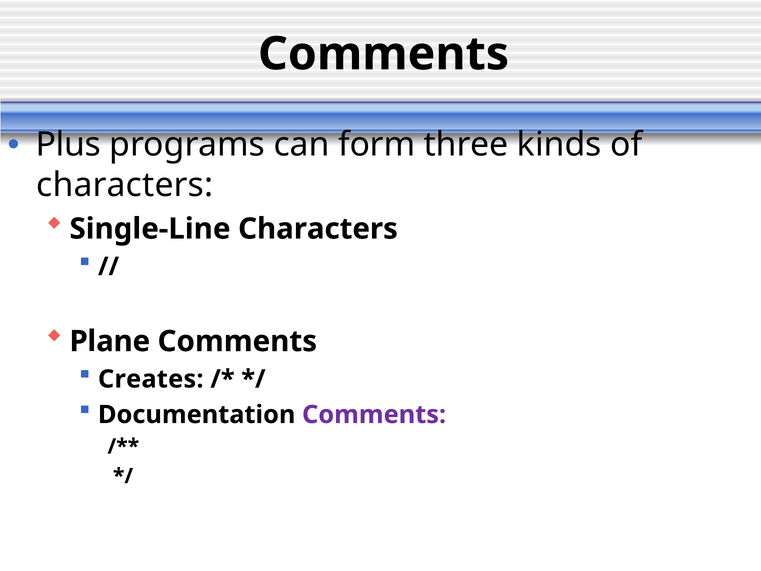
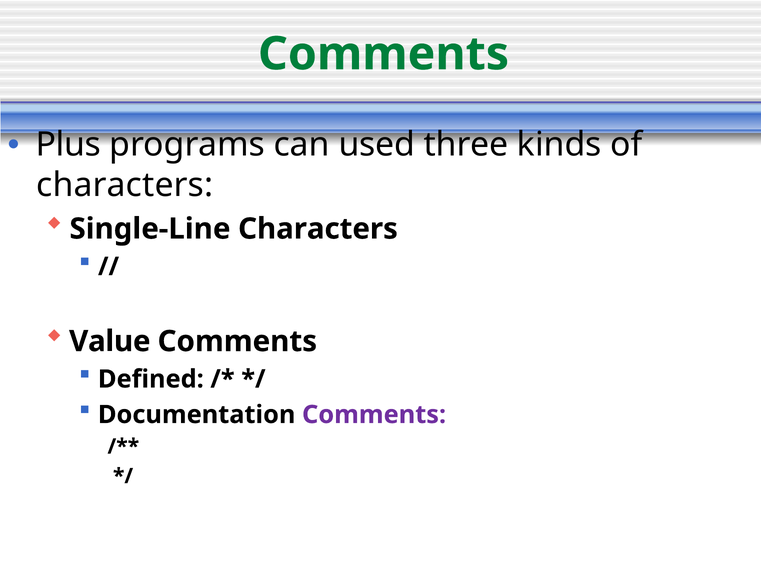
Comments at (384, 54) colour: black -> green
form: form -> used
Plane: Plane -> Value
Creates: Creates -> Defined
